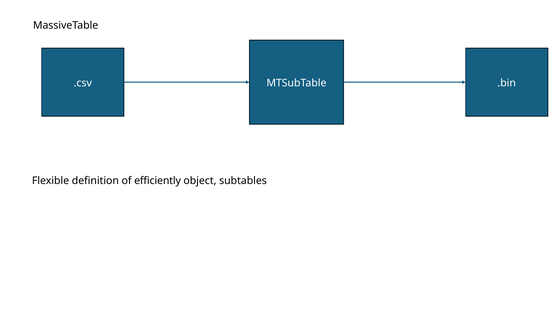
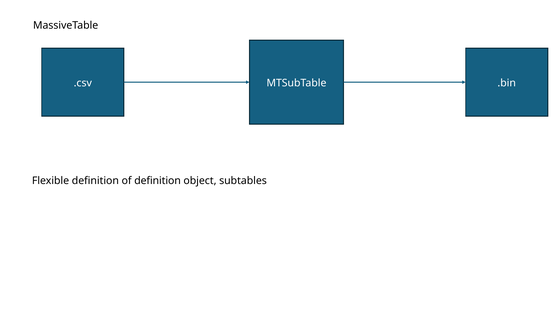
of efficiently: efficiently -> definition
